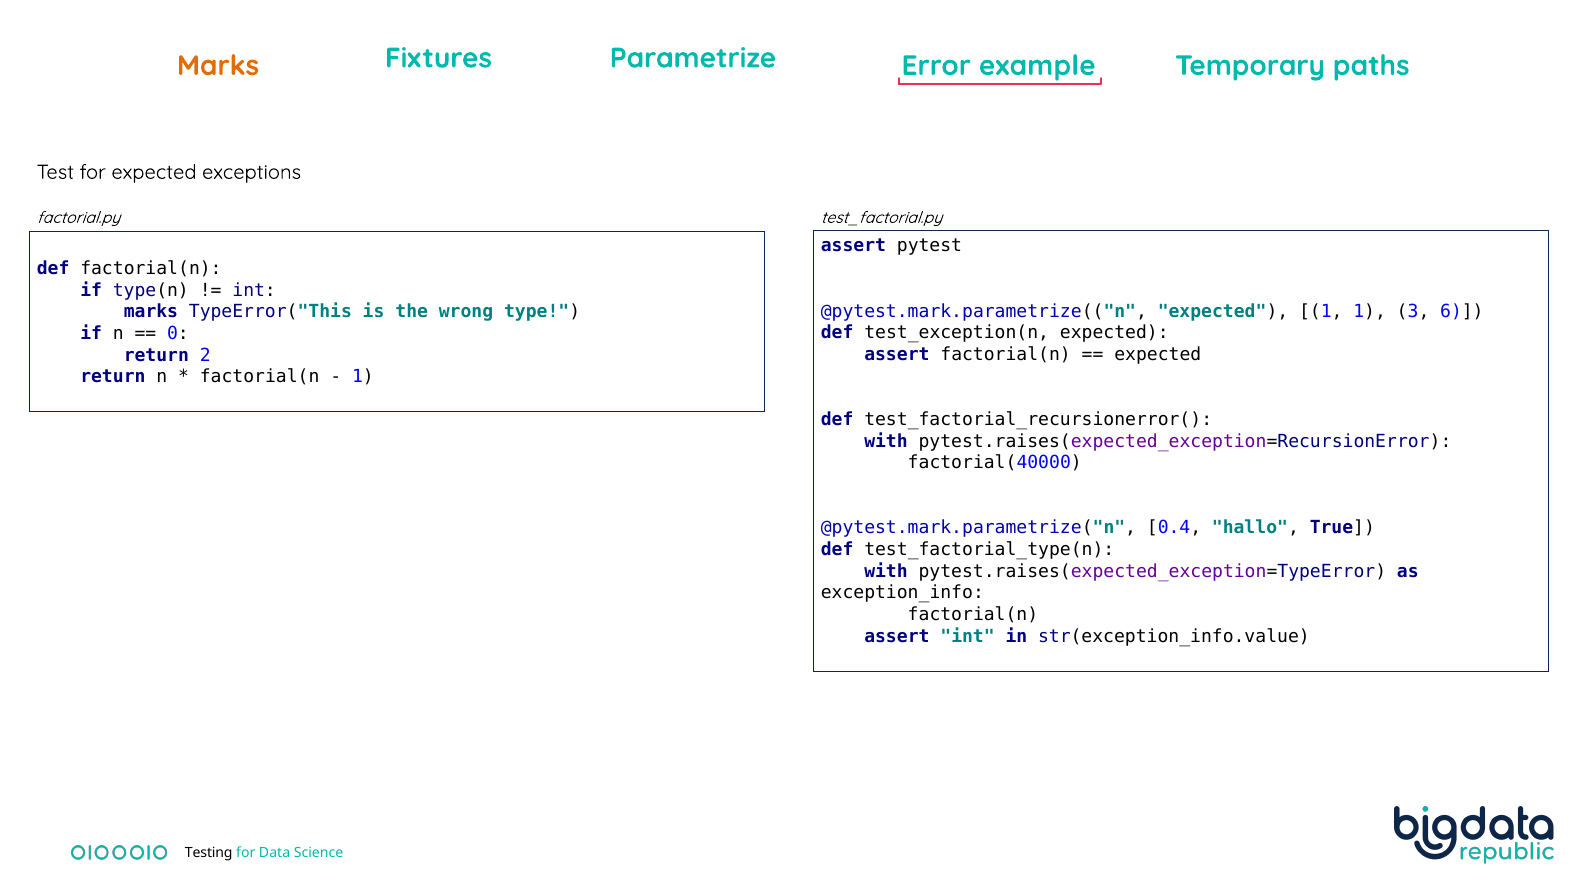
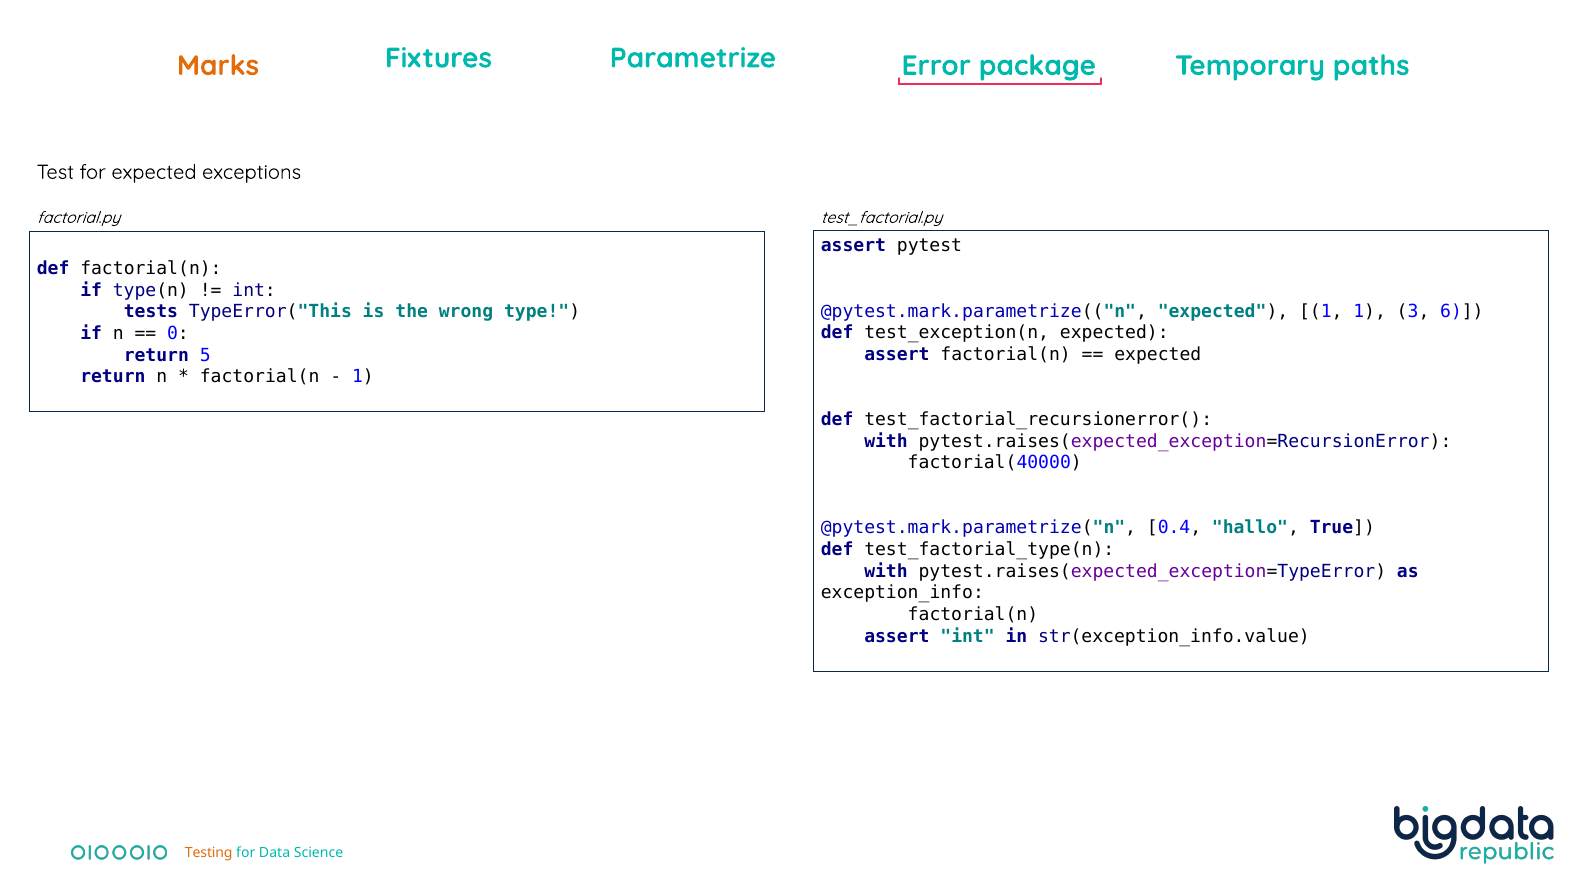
example: example -> package
marks at (151, 312): marks -> tests
2: 2 -> 5
Testing colour: black -> orange
